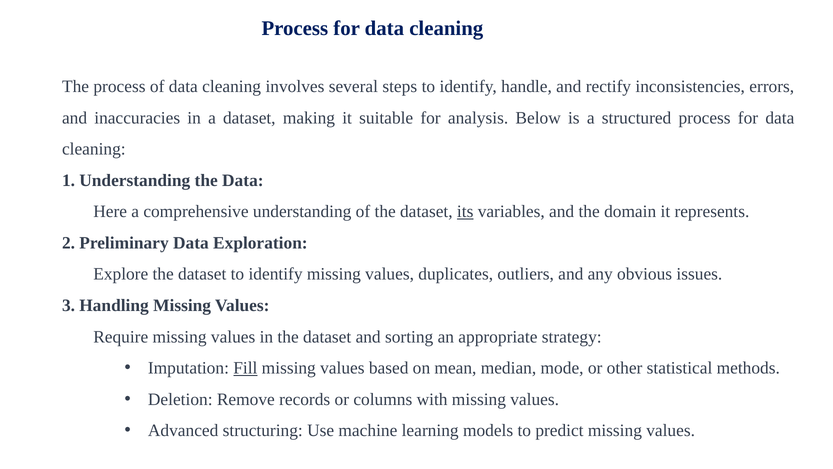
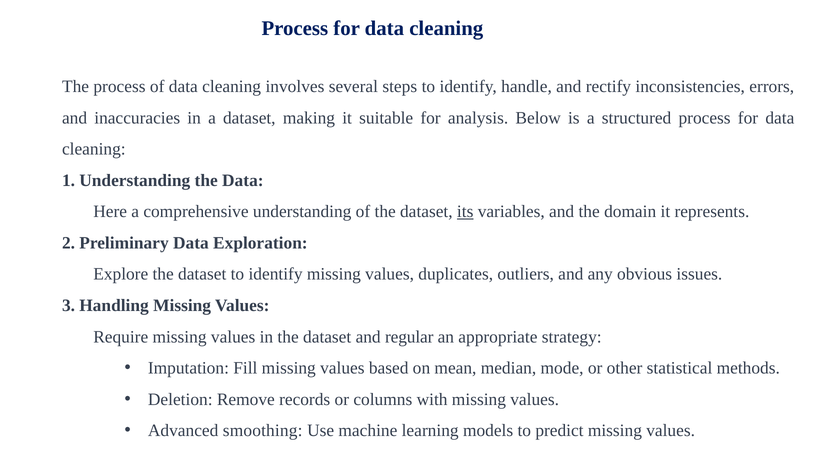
sorting: sorting -> regular
Fill underline: present -> none
structuring: structuring -> smoothing
